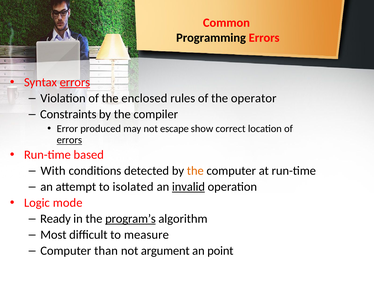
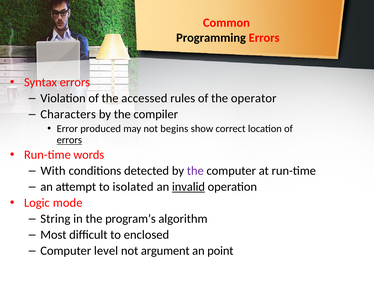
errors at (75, 82) underline: present -> none
enclosed: enclosed -> accessed
Constraints: Constraints -> Characters
escape: escape -> begins
based: based -> words
the at (195, 170) colour: orange -> purple
Ready: Ready -> String
program’s underline: present -> none
measure: measure -> enclosed
than: than -> level
